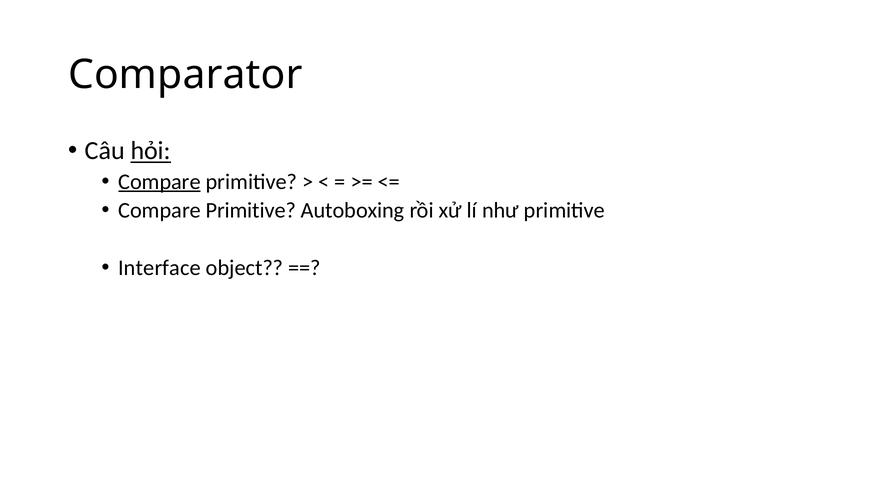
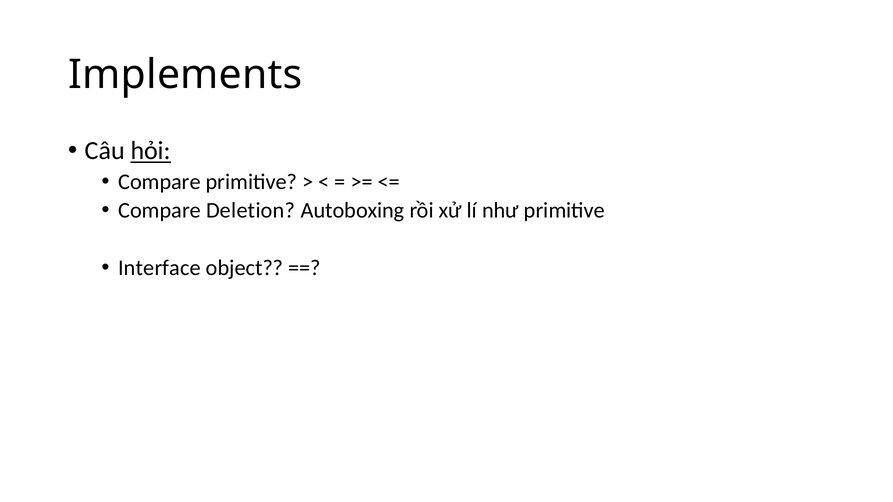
Comparator: Comparator -> Implements
Compare at (160, 182) underline: present -> none
Primitive at (251, 211): Primitive -> Deletion
